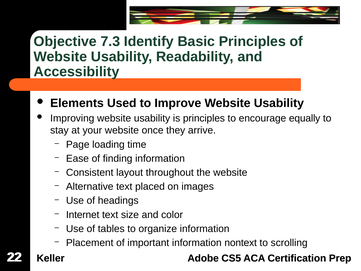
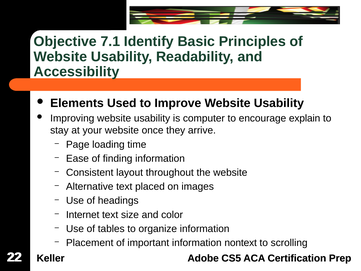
7.3: 7.3 -> 7.1
is principles: principles -> computer
equally: equally -> explain
